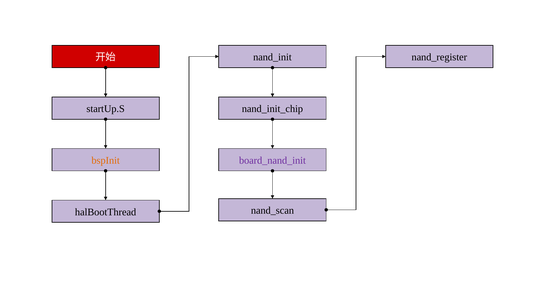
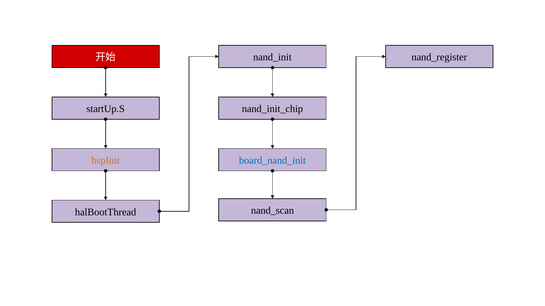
board_nand_init colour: purple -> blue
